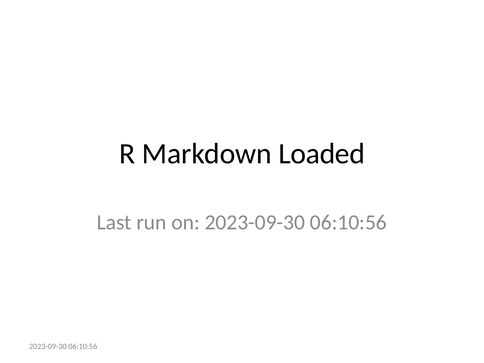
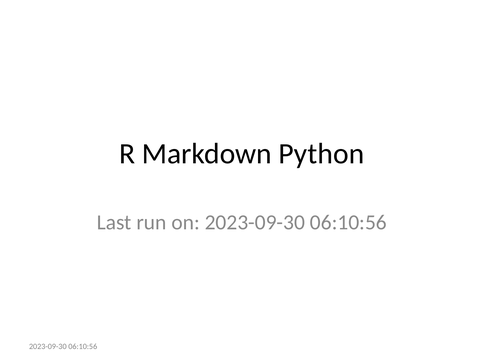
Loaded: Loaded -> Python
